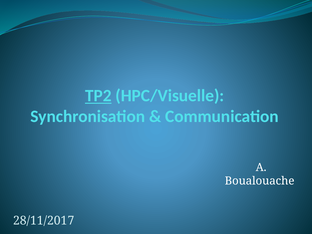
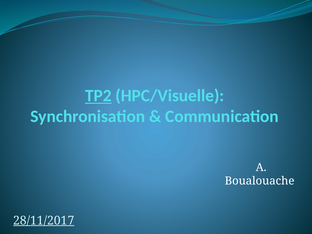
28/11/2017 underline: none -> present
